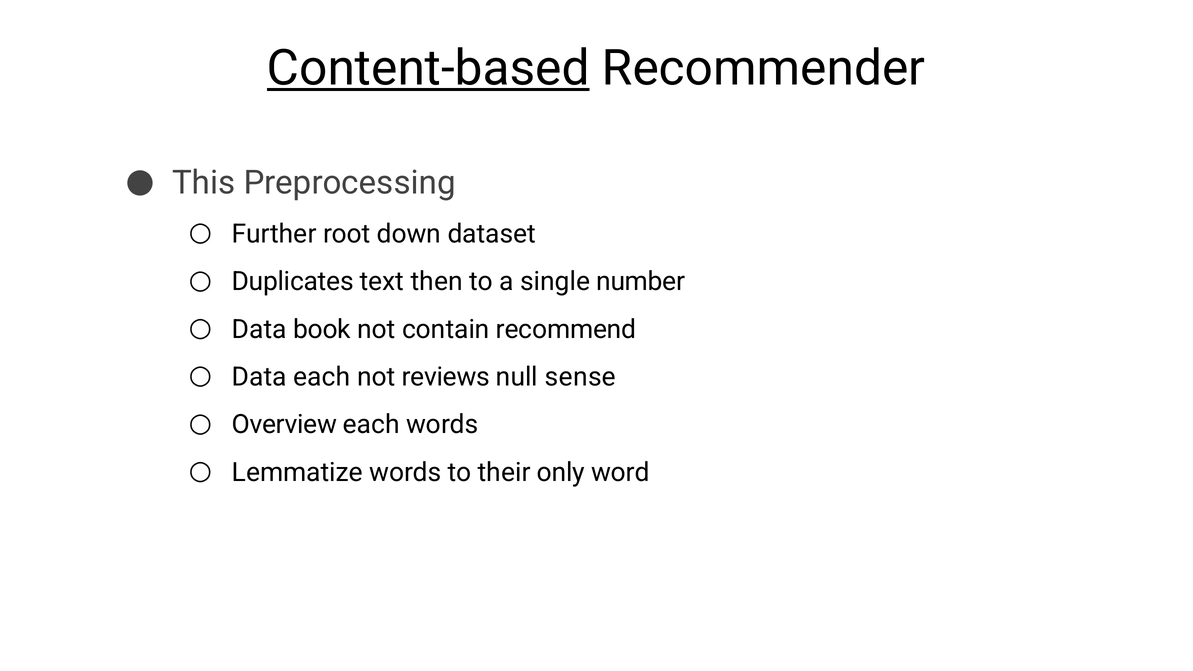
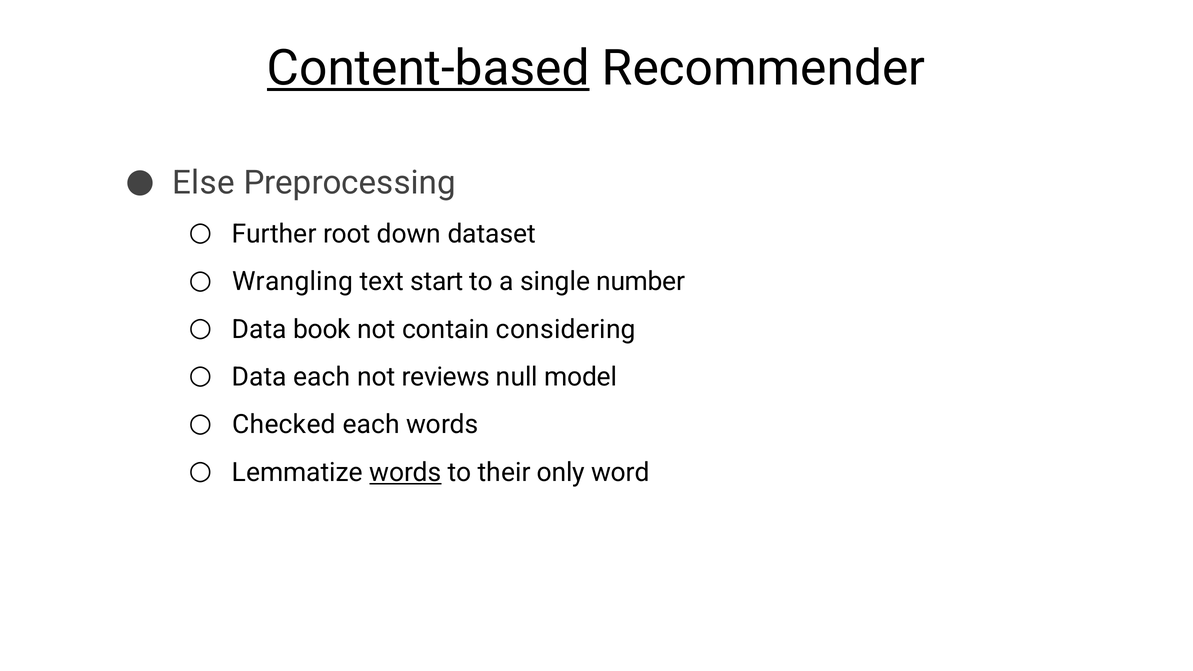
This: This -> Else
Duplicates: Duplicates -> Wrangling
then: then -> start
recommend: recommend -> considering
sense: sense -> model
Overview: Overview -> Checked
words at (405, 472) underline: none -> present
